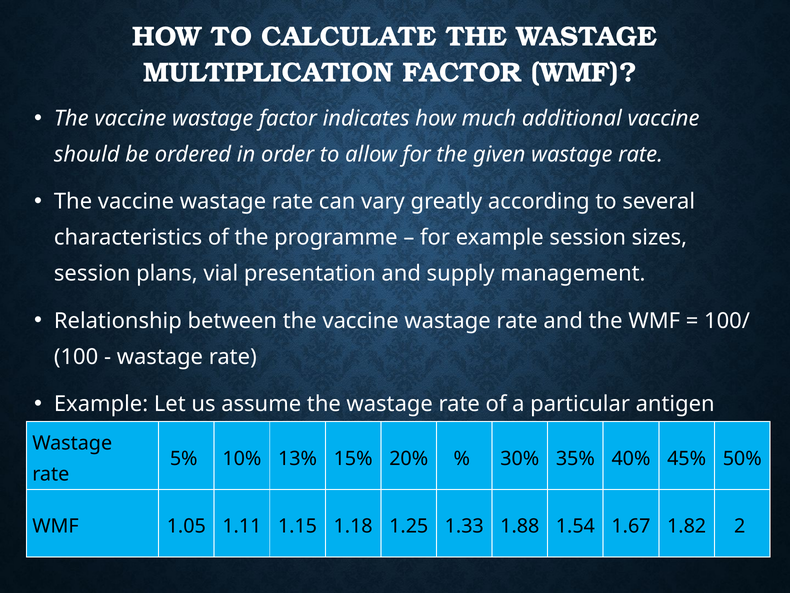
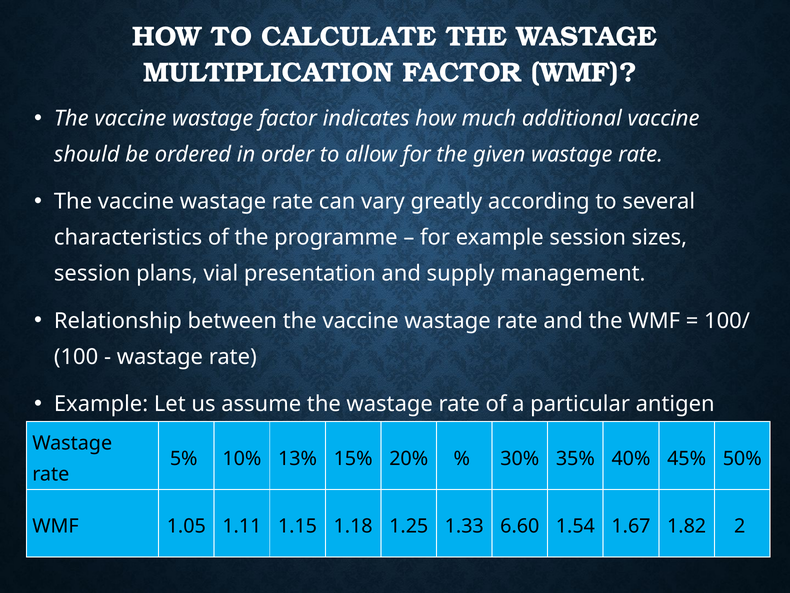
1.88: 1.88 -> 6.60
